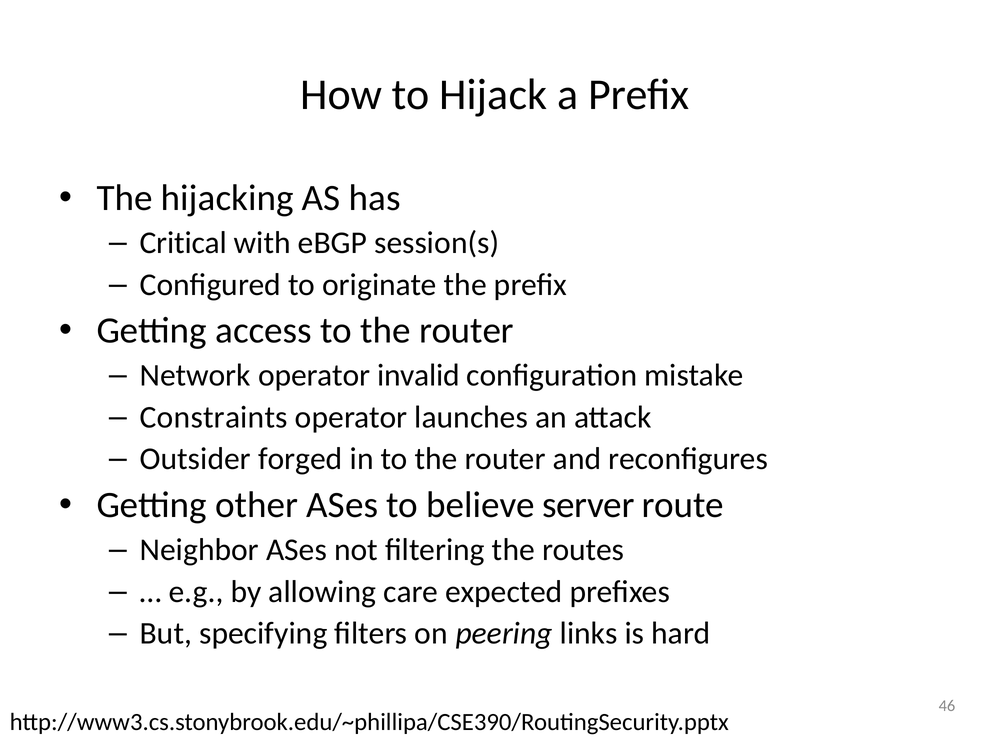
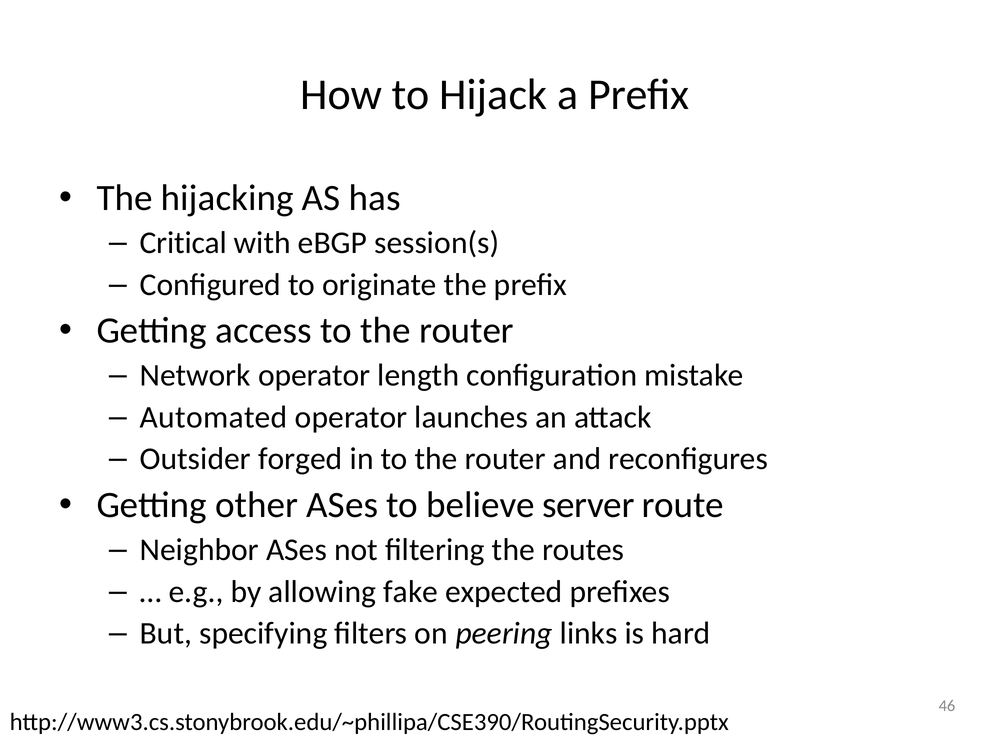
invalid: invalid -> length
Constraints: Constraints -> Automated
care: care -> fake
